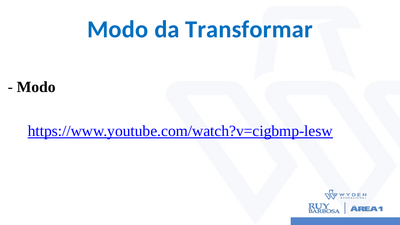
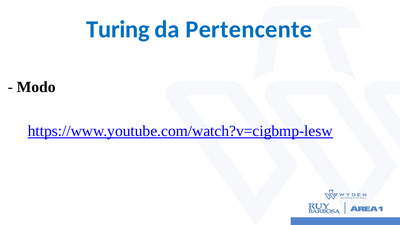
Modo at (118, 29): Modo -> Turing
Transformar: Transformar -> Pertencente
